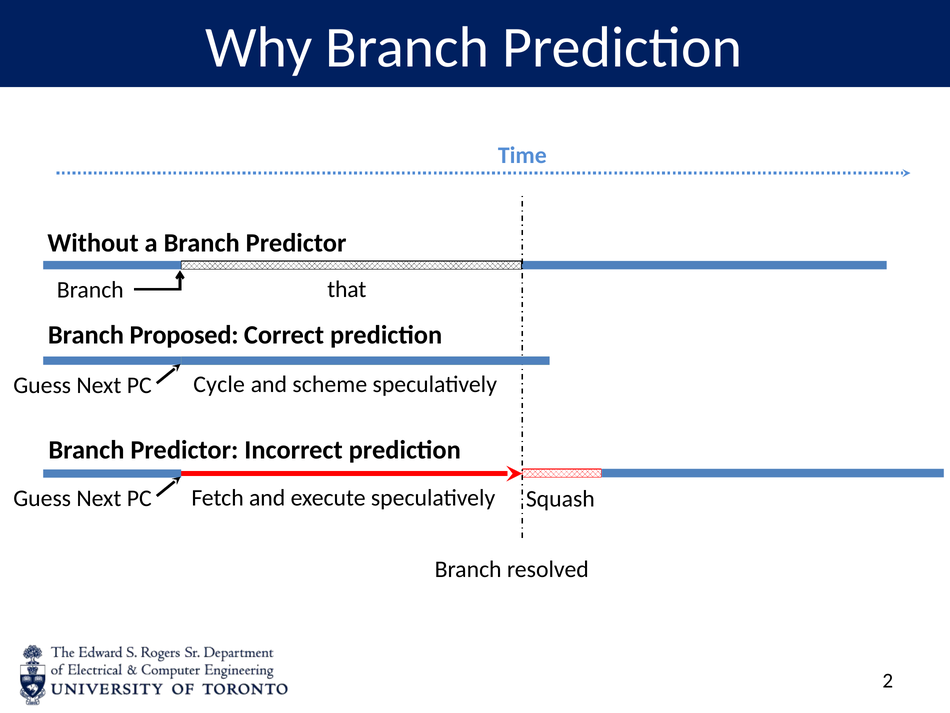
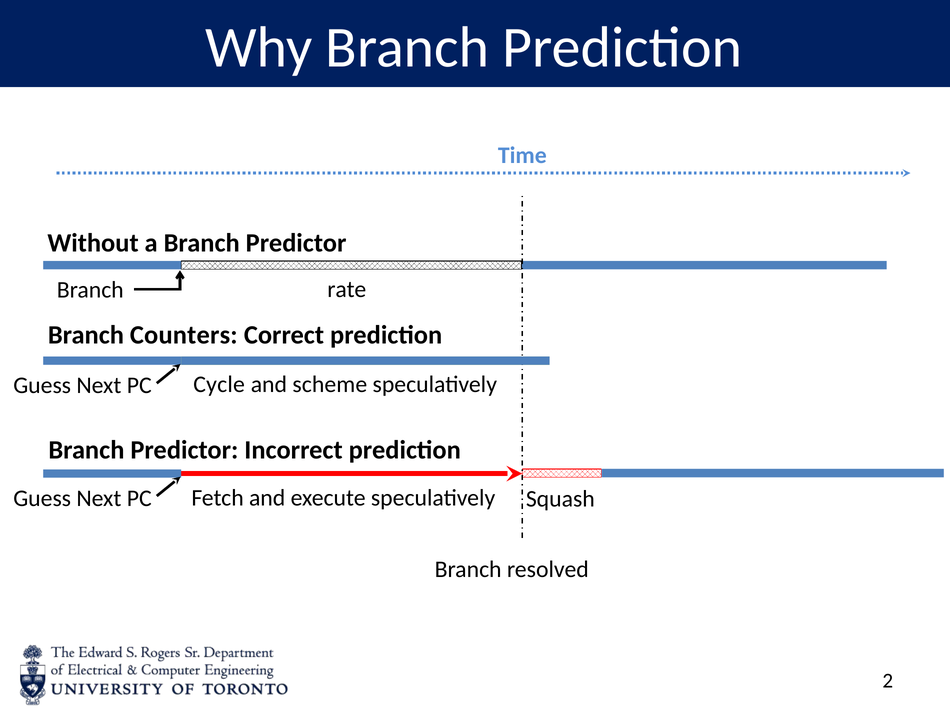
that: that -> rate
Proposed: Proposed -> Counters
